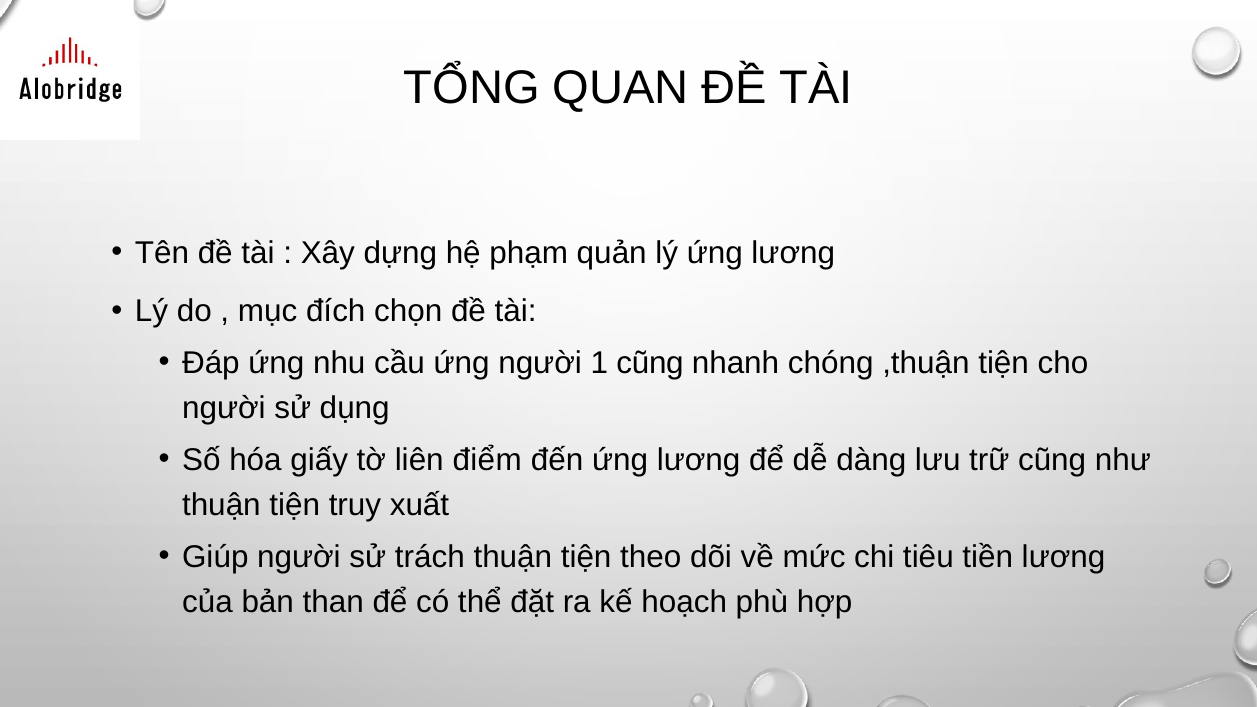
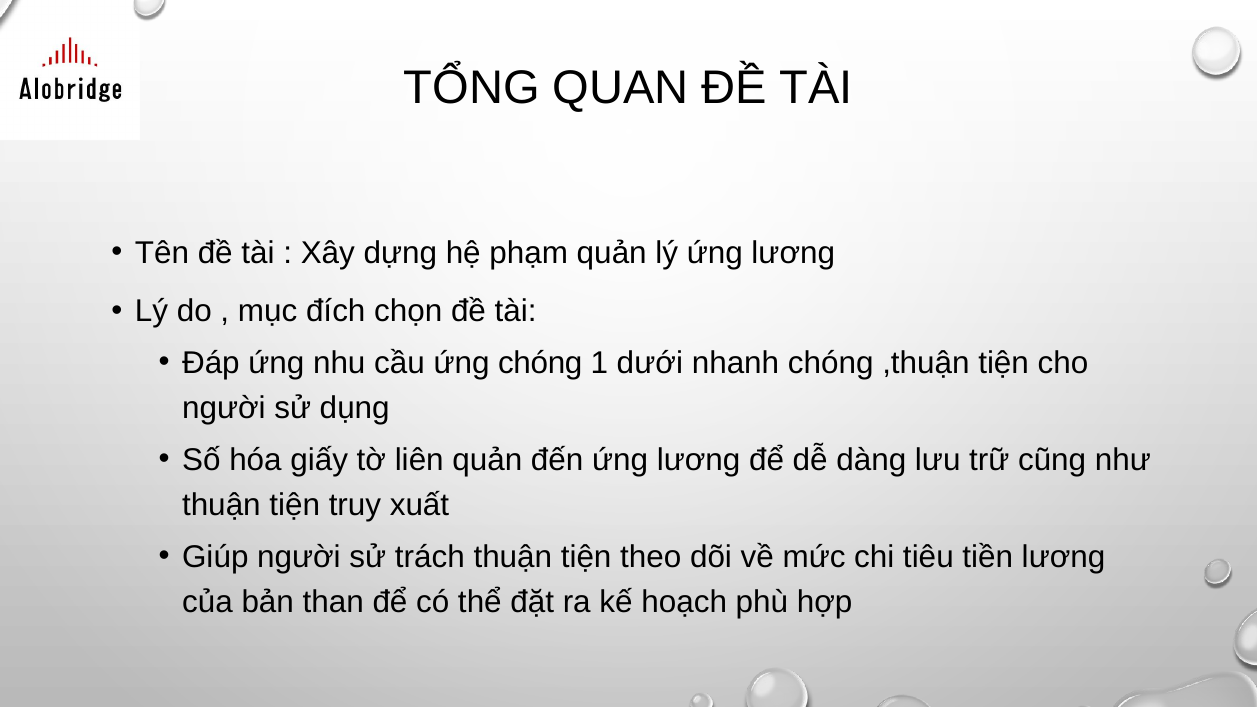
ứng người: người -> chóng
1 cũng: cũng -> dưới
liên điểm: điểm -> quản
